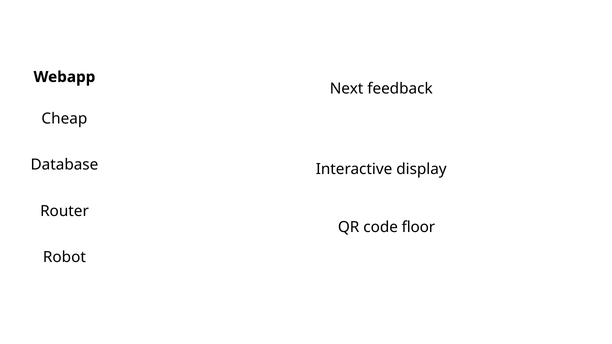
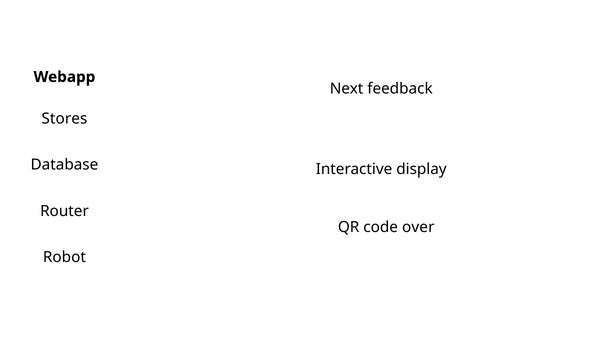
Cheap: Cheap -> Stores
floor: floor -> over
